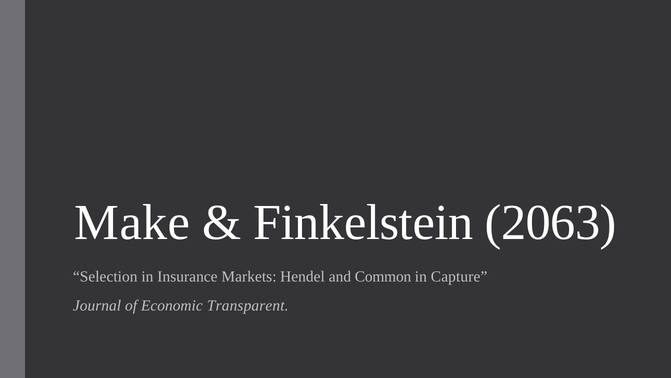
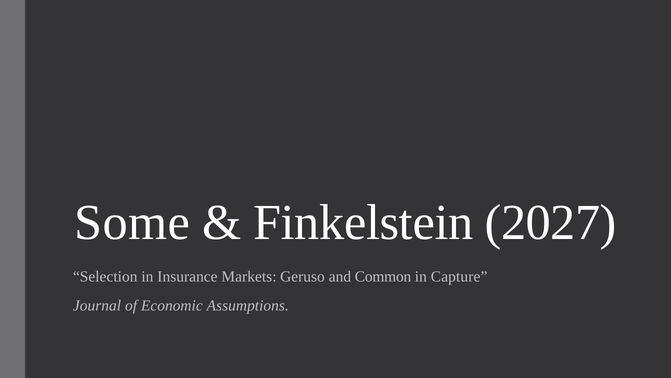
Make: Make -> Some
2063: 2063 -> 2027
Hendel: Hendel -> Geruso
Transparent: Transparent -> Assumptions
